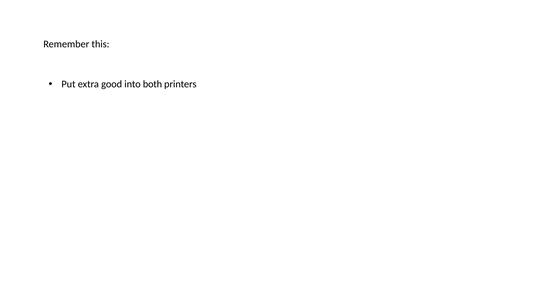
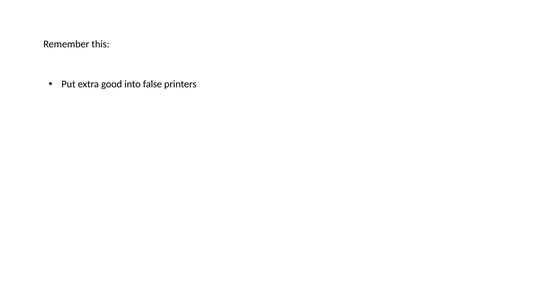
both: both -> false
